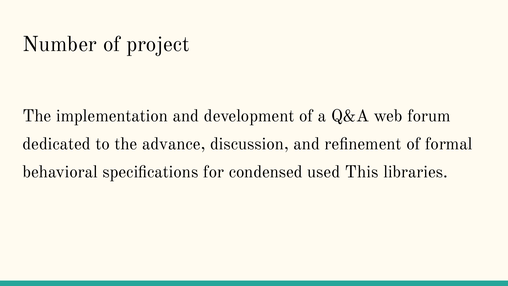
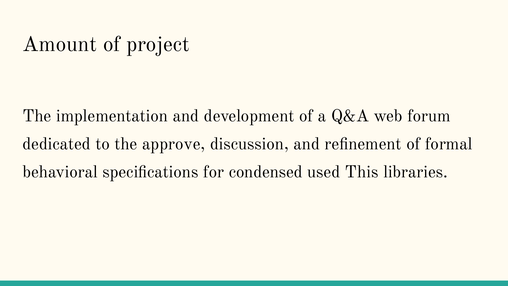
Number: Number -> Amount
advance: advance -> approve
